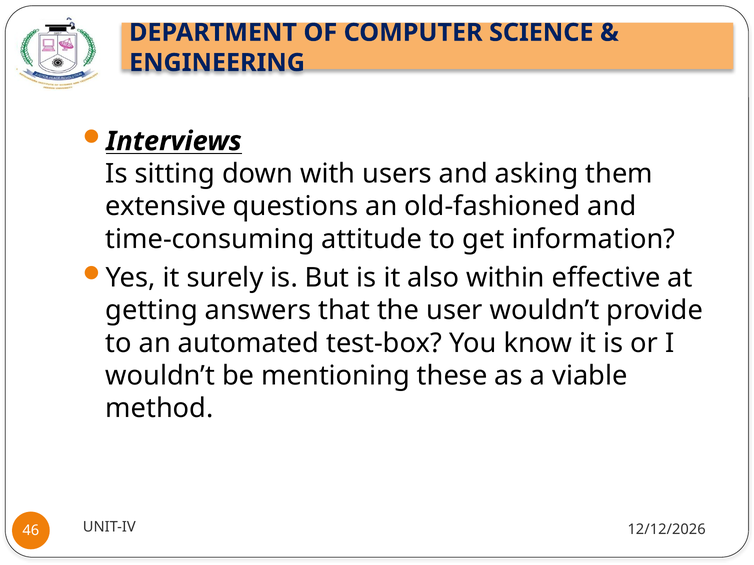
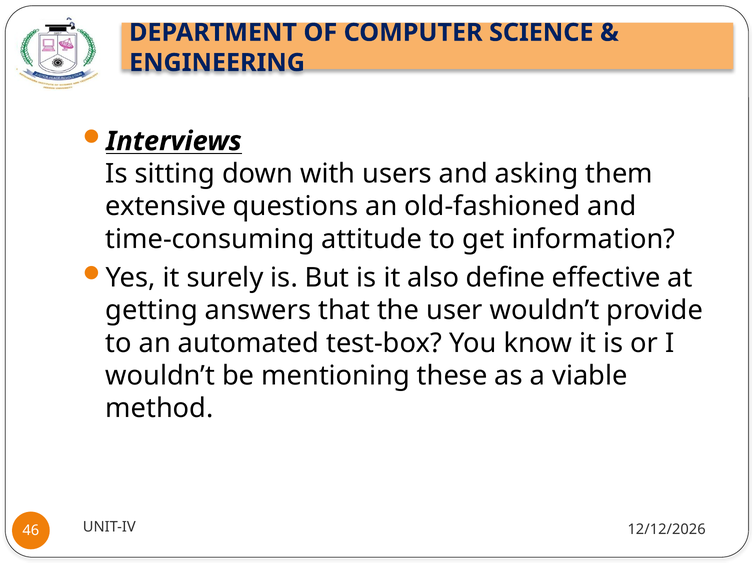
within: within -> define
